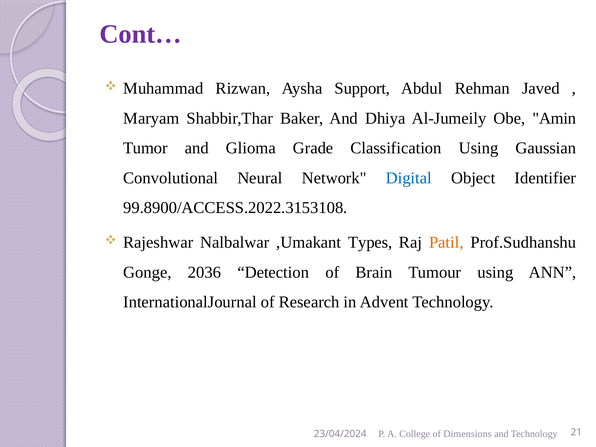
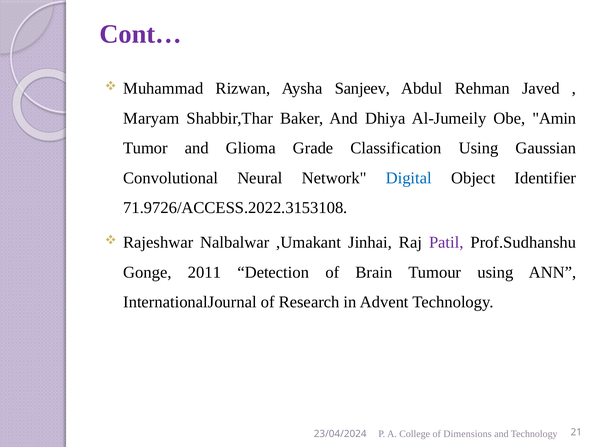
Support: Support -> Sanjeev
99.8900/ACCESS.2022.3153108: 99.8900/ACCESS.2022.3153108 -> 71.9726/ACCESS.2022.3153108
Types: Types -> Jinhai
Patil colour: orange -> purple
2036: 2036 -> 2011
